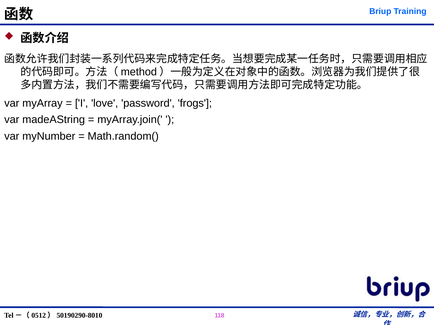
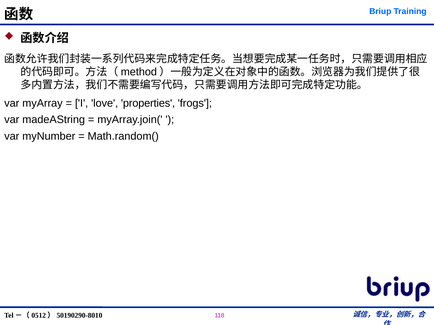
password: password -> properties
